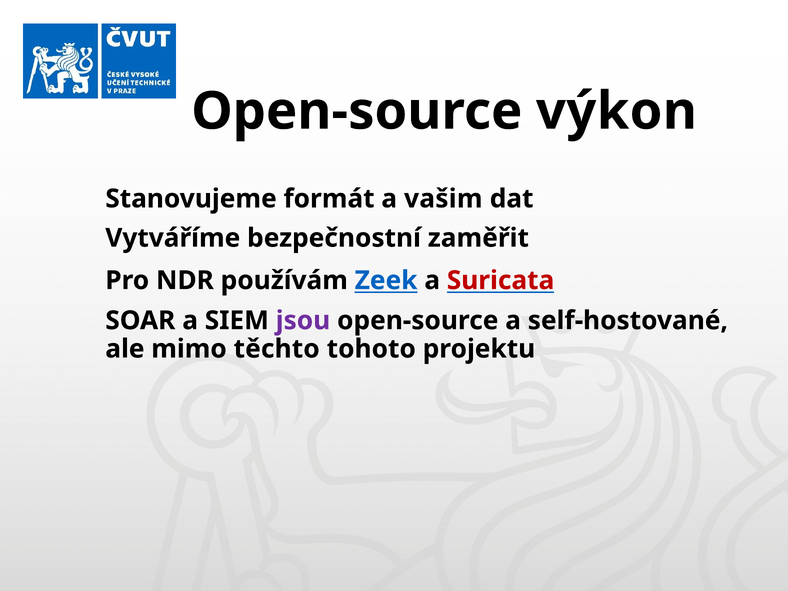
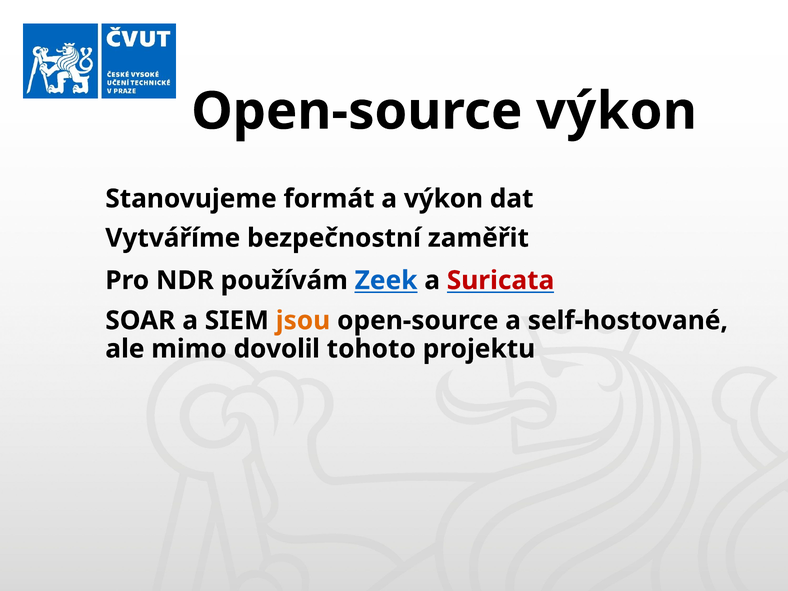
a vašim: vašim -> výkon
jsou colour: purple -> orange
těchto: těchto -> dovolil
